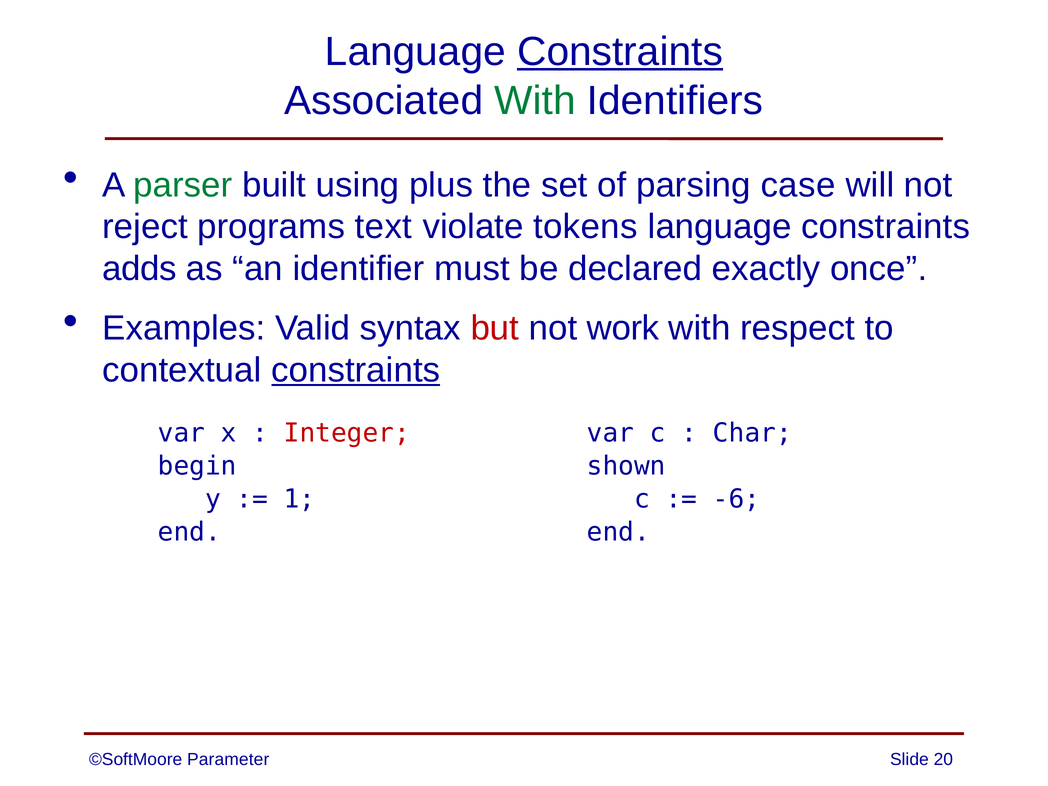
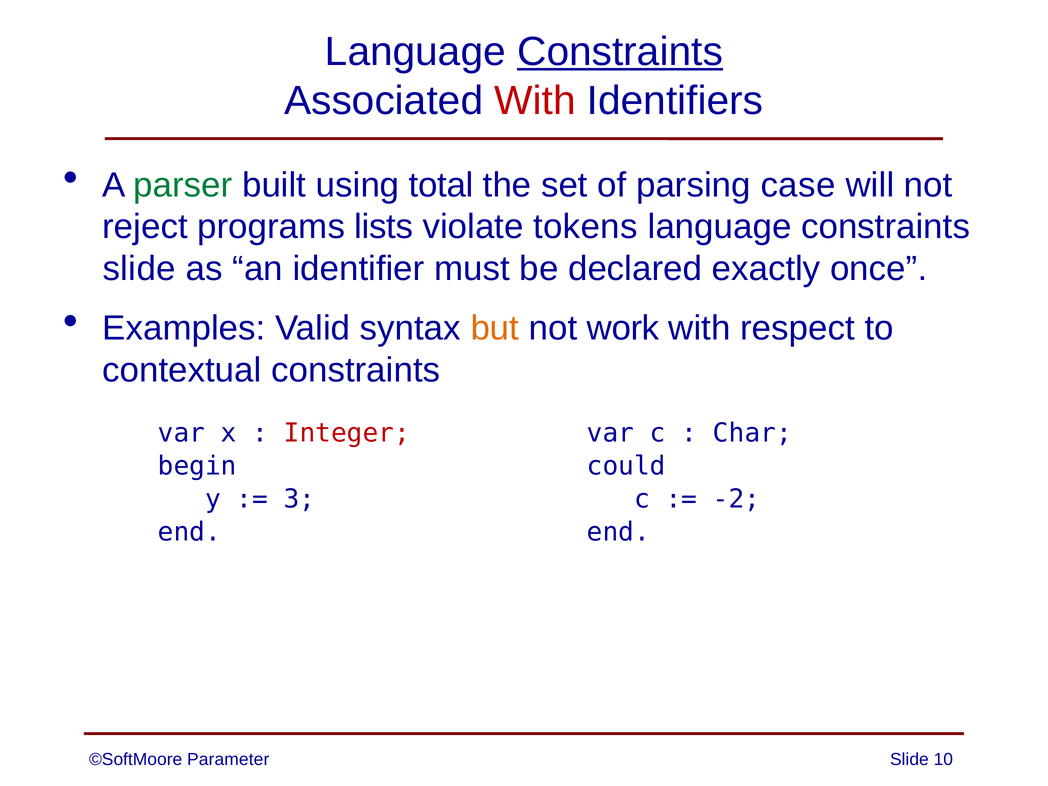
With at (535, 101) colour: green -> red
plus: plus -> total
text: text -> lists
adds at (140, 269): adds -> slide
but colour: red -> orange
constraints at (356, 370) underline: present -> none
shown: shown -> could
1: 1 -> 3
-6: -6 -> -2
20: 20 -> 10
